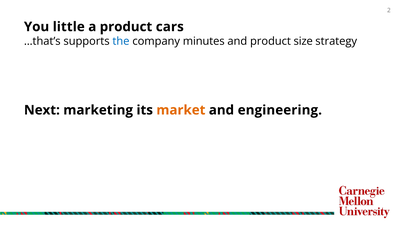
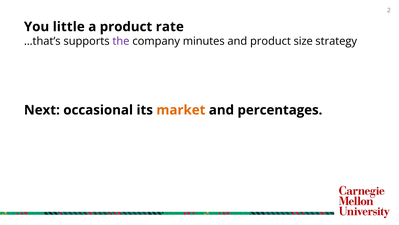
cars: cars -> rate
the colour: blue -> purple
marketing: marketing -> occasional
engineering: engineering -> percentages
